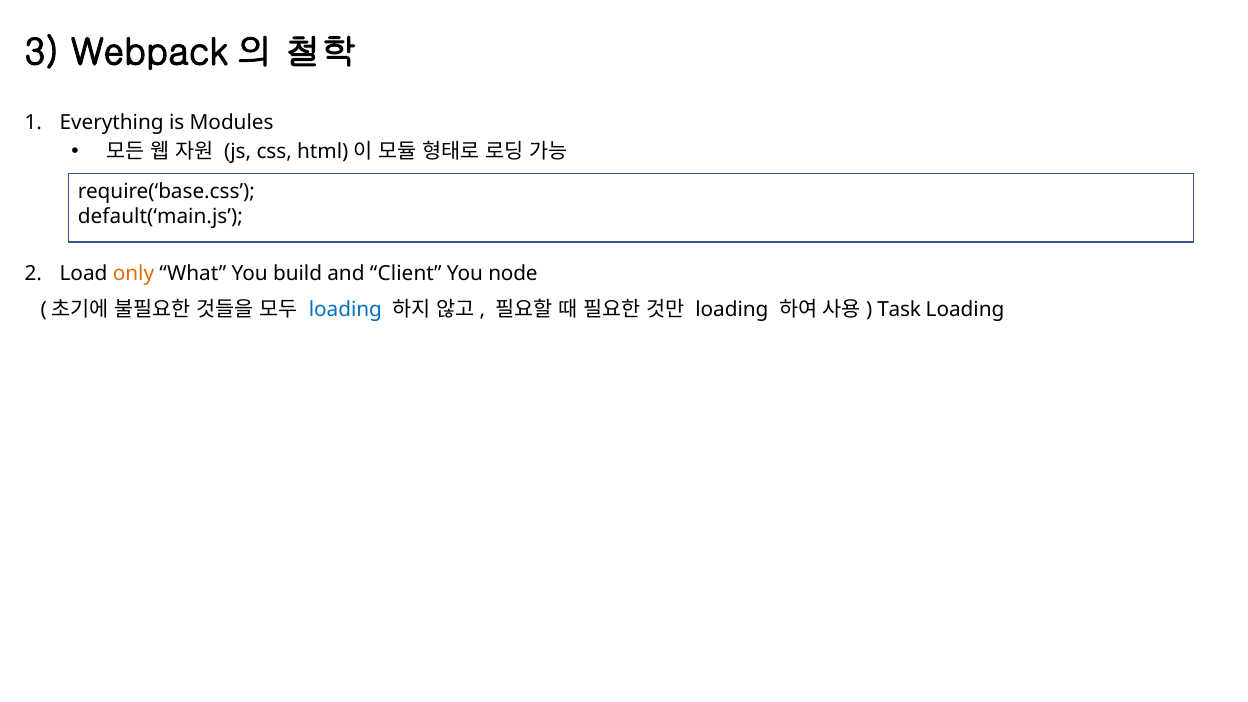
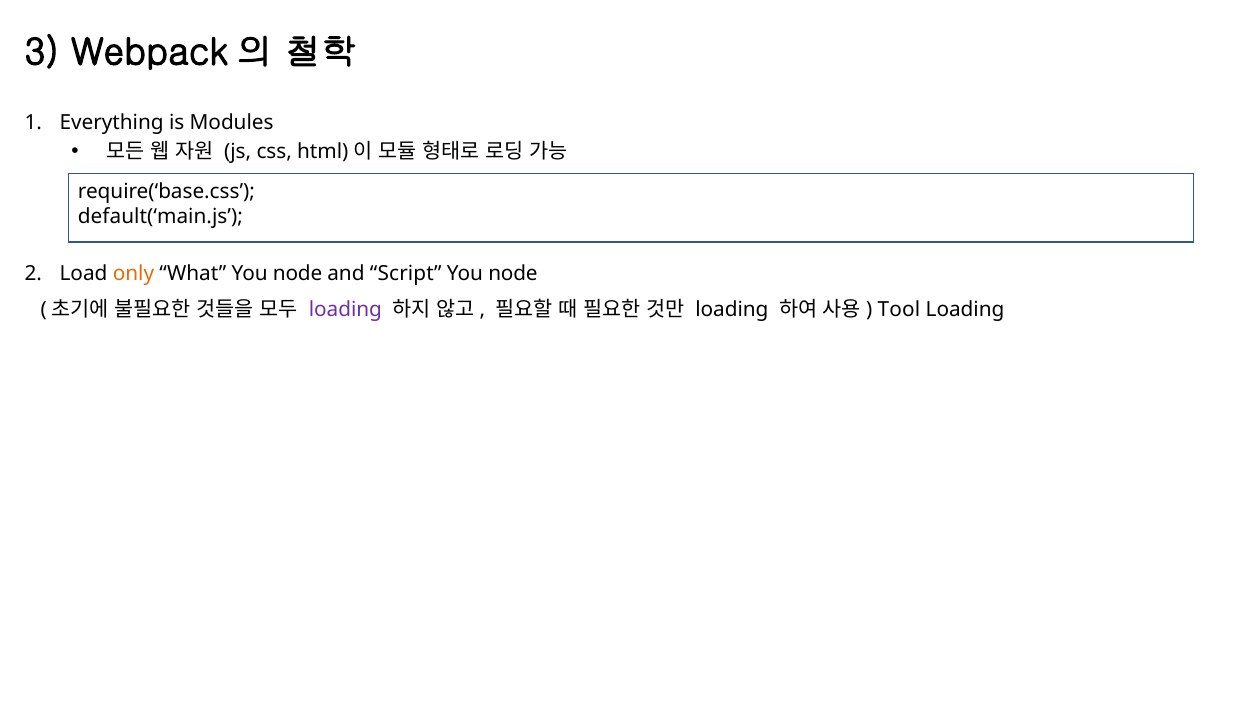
What You build: build -> node
Client: Client -> Script
loading at (345, 310) colour: blue -> purple
Task: Task -> Tool
